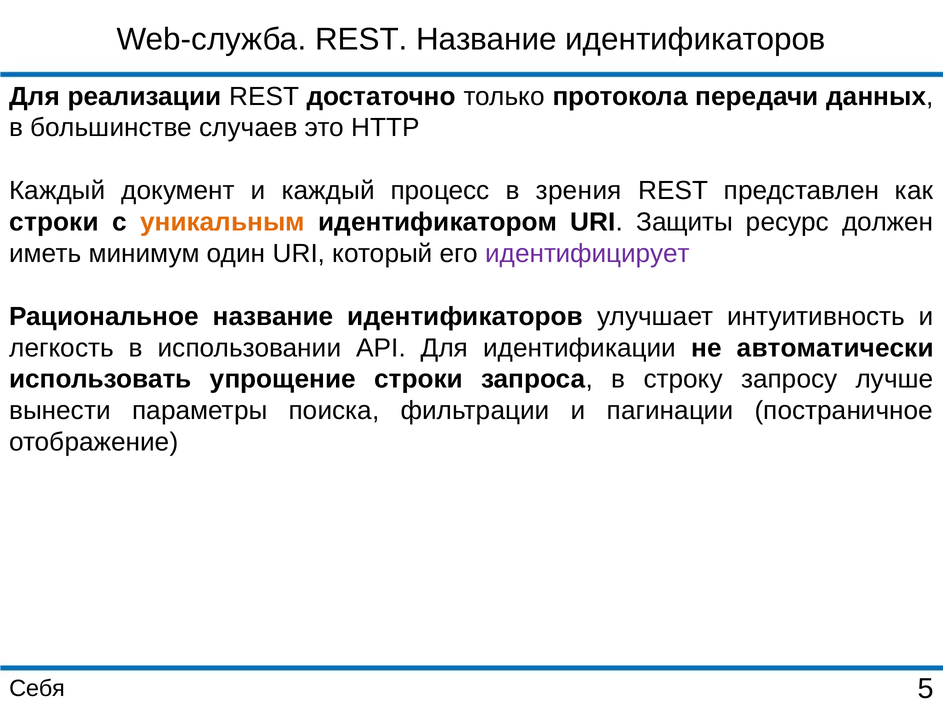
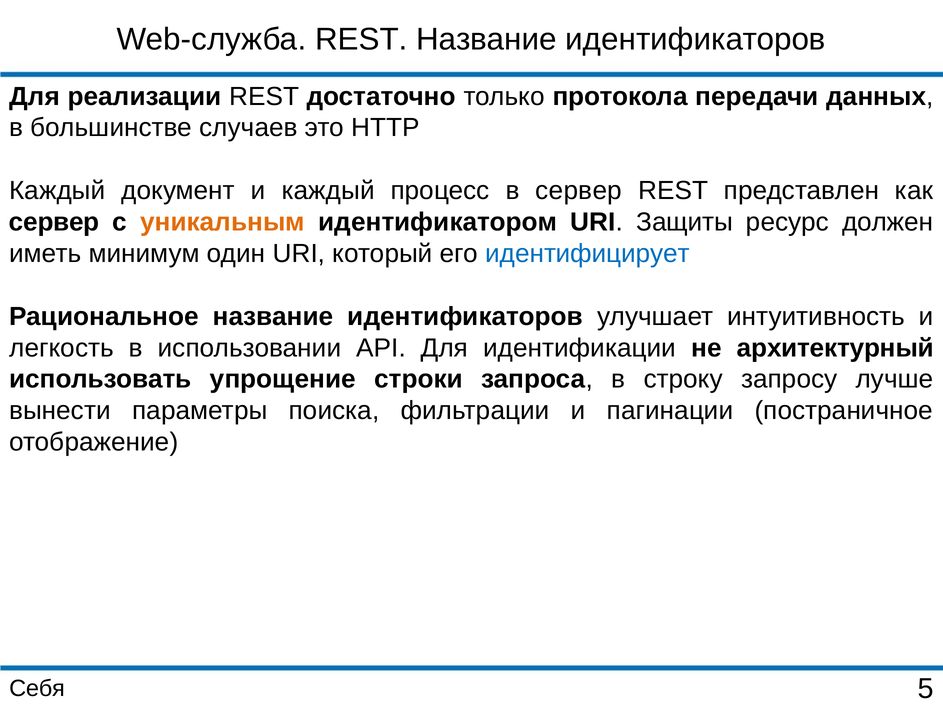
в зрения: зрения -> сервер
строки at (54, 222): строки -> сервер
идентифицирует colour: purple -> blue
автоматически: автоматически -> архитектурный
